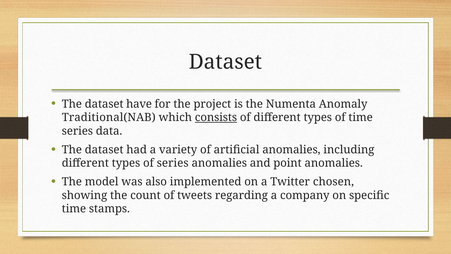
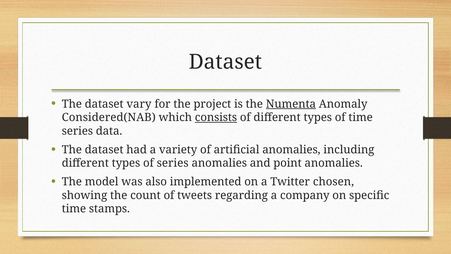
have: have -> vary
Numenta underline: none -> present
Traditional(NAB: Traditional(NAB -> Considered(NAB
